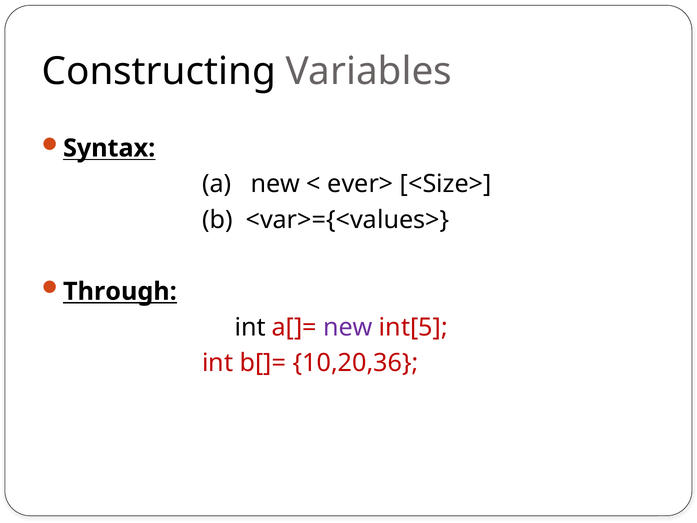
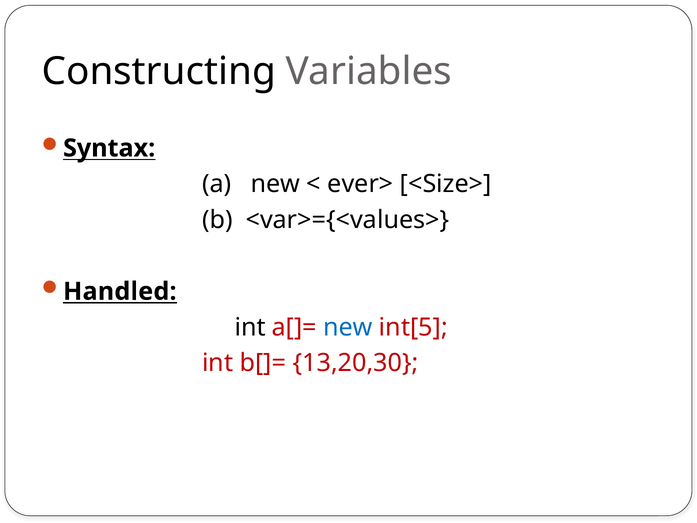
Through: Through -> Handled
new at (348, 327) colour: purple -> blue
10,20,36: 10,20,36 -> 13,20,30
